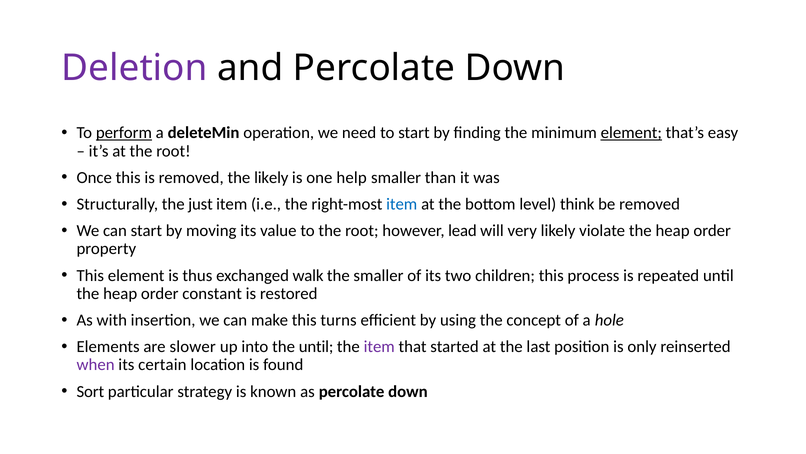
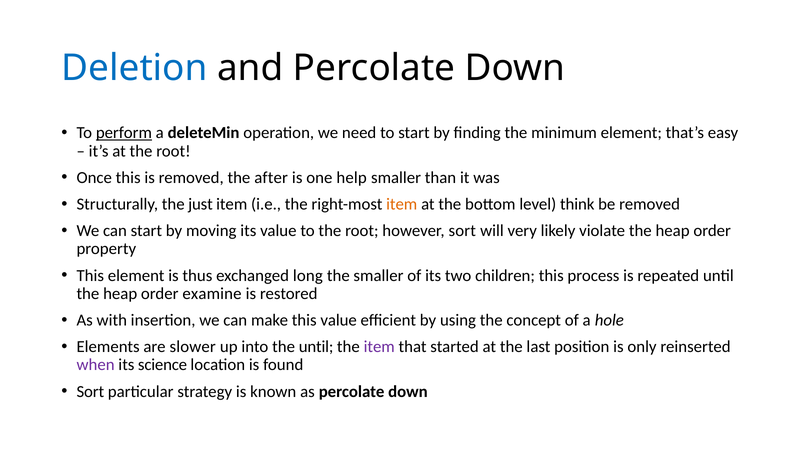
Deletion colour: purple -> blue
element at (631, 133) underline: present -> none
the likely: likely -> after
item at (402, 204) colour: blue -> orange
however lead: lead -> sort
walk: walk -> long
constant: constant -> examine
this turns: turns -> value
certain: certain -> science
